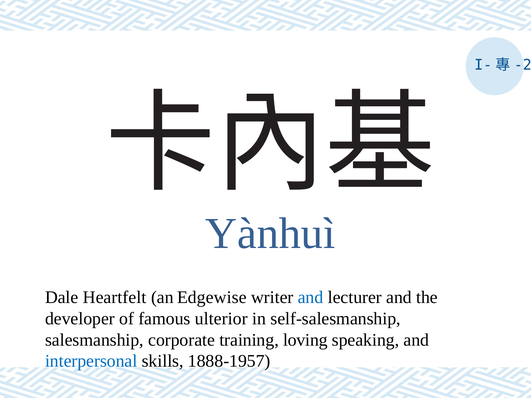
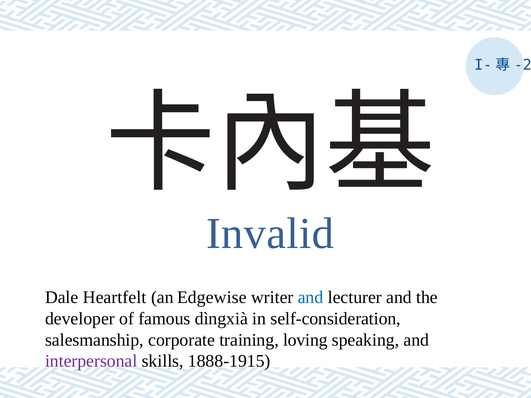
Yànhuì: Yànhuì -> Invalid
ulterior: ulterior -> dìngxià
self-salesmanship: self-salesmanship -> self-consideration
interpersonal colour: blue -> purple
1888-1957: 1888-1957 -> 1888-1915
